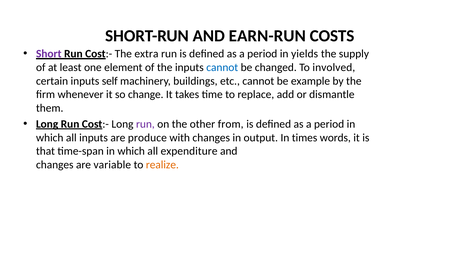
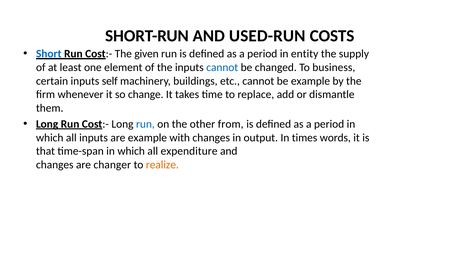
EARN-RUN: EARN-RUN -> USED-RUN
Short colour: purple -> blue
extra: extra -> given
yields: yields -> entity
involved: involved -> business
run at (145, 124) colour: purple -> blue
are produce: produce -> example
variable: variable -> changer
